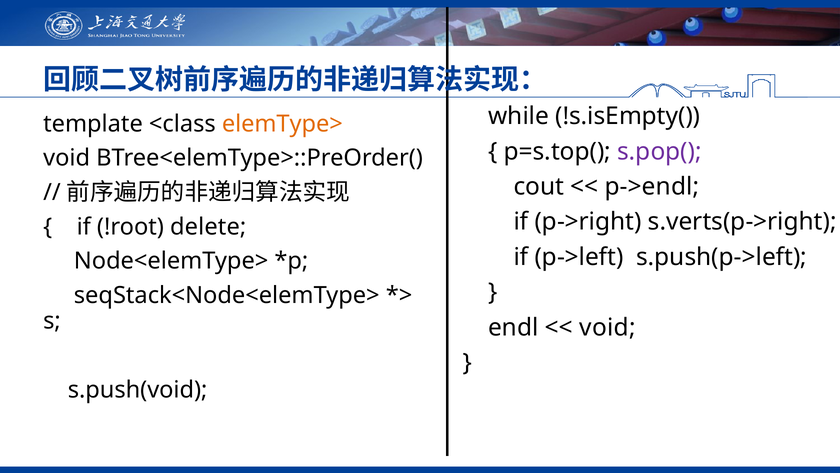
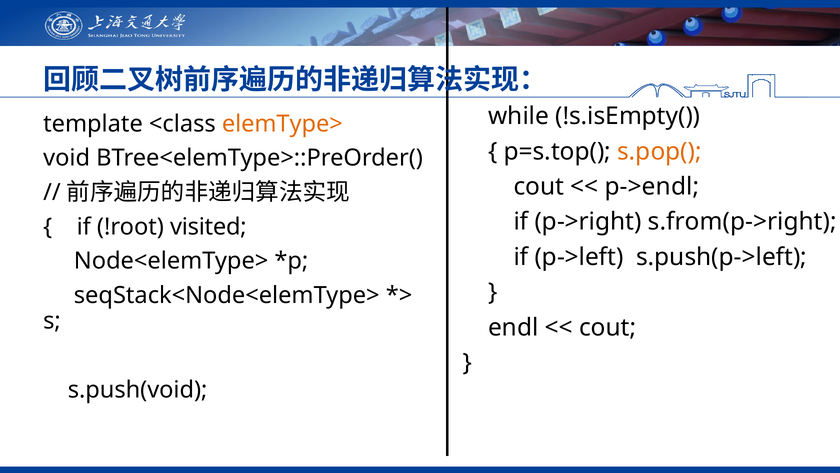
s.pop( colour: purple -> orange
s.verts(p->right: s.verts(p->right -> s.from(p->right
delete: delete -> visited
void at (608, 327): void -> cout
